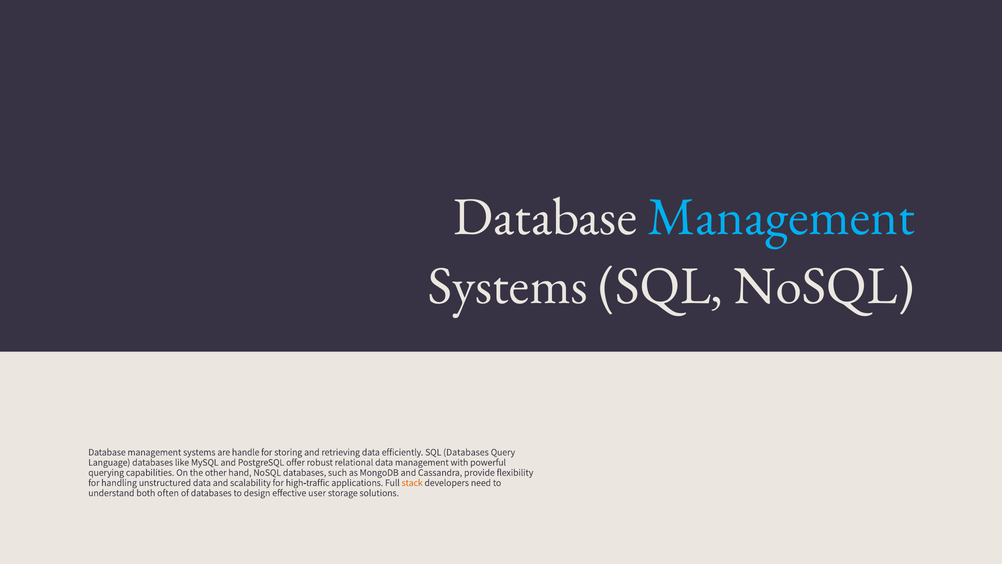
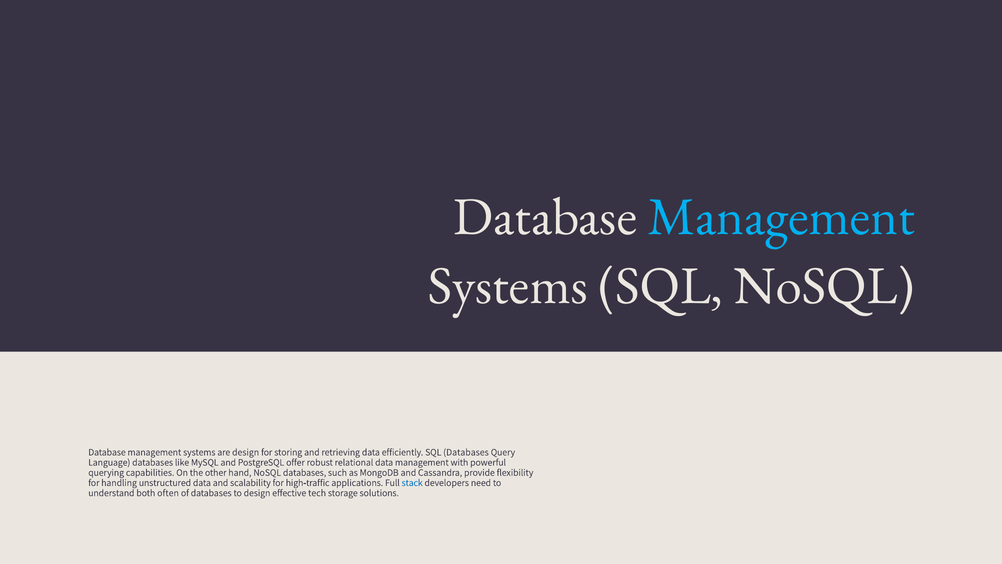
are handle: handle -> design
stack colour: orange -> blue
user: user -> tech
